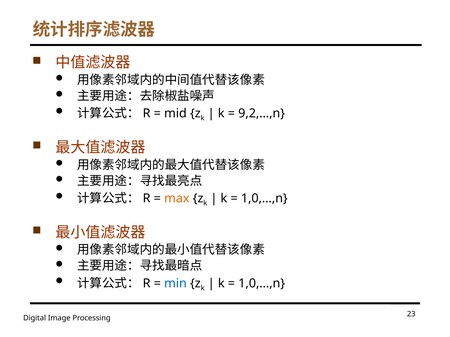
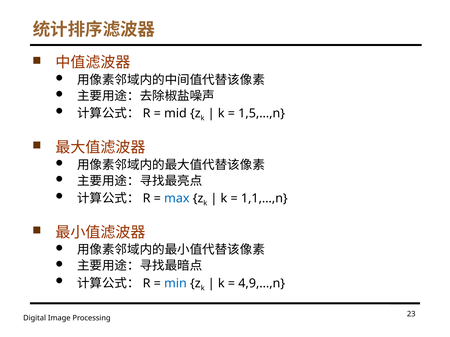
9,2,…,n: 9,2,…,n -> 1,5,…,n
max colour: orange -> blue
1,0,…,n at (264, 199): 1,0,…,n -> 1,1,…,n
1,0,…,n at (262, 284): 1,0,…,n -> 4,9,…,n
